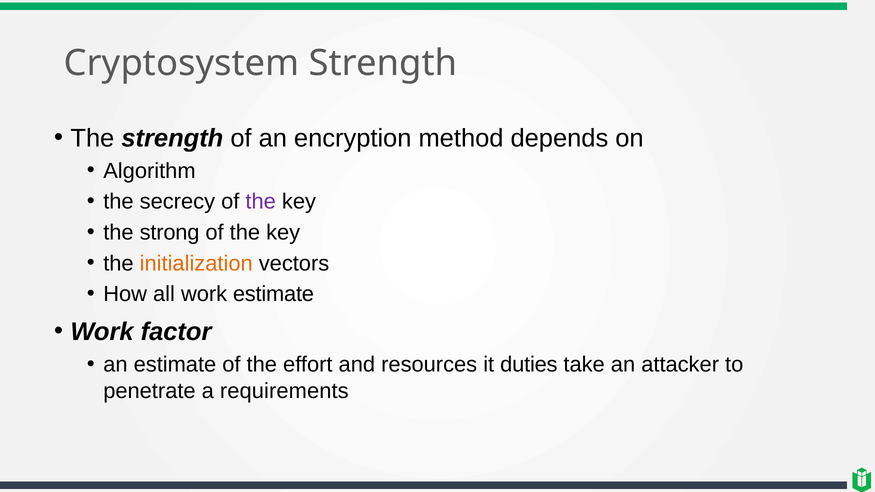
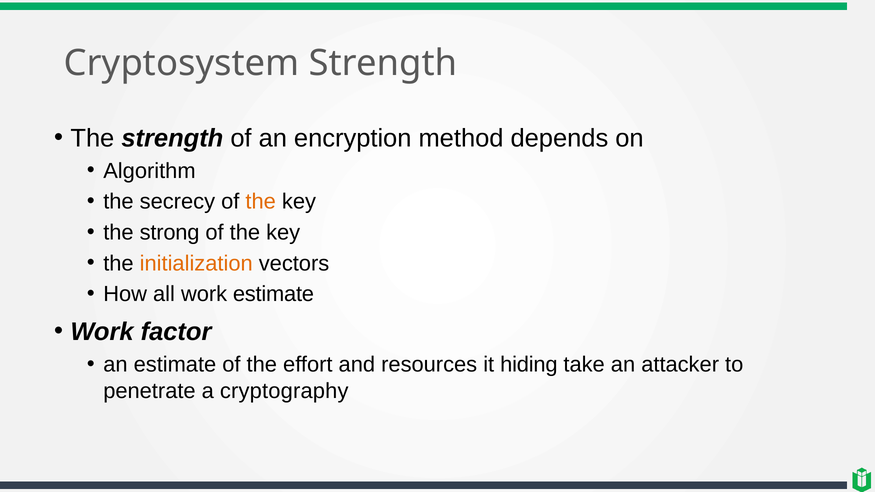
the at (261, 202) colour: purple -> orange
duties: duties -> hiding
requirements: requirements -> cryptography
